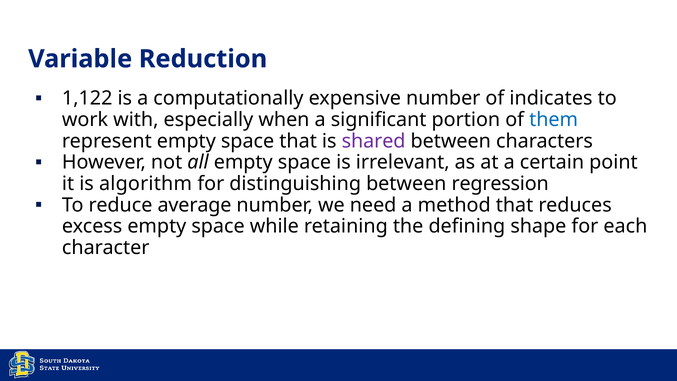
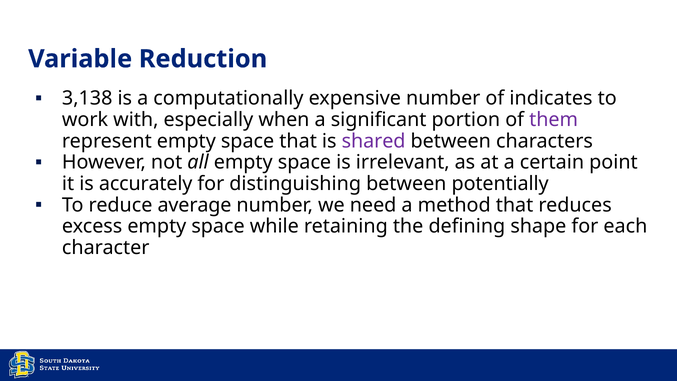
1,122: 1,122 -> 3,138
them colour: blue -> purple
algorithm: algorithm -> accurately
regression: regression -> potentially
